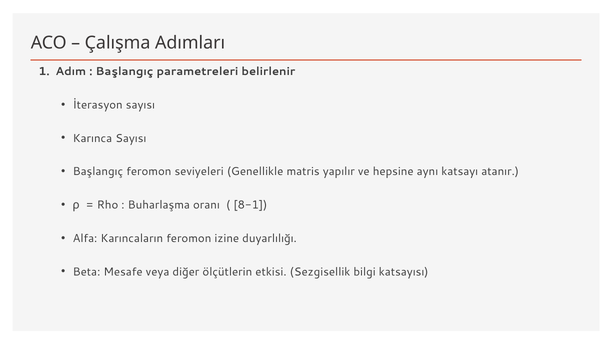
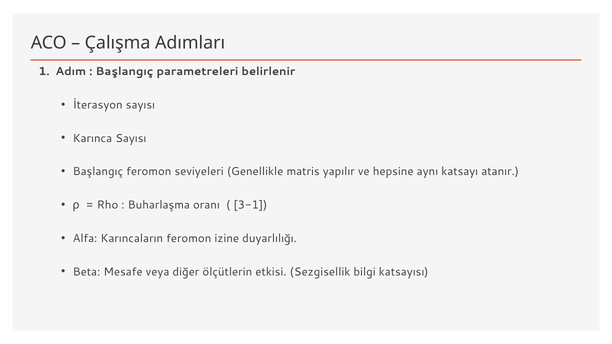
8-1: 8-1 -> 3-1
